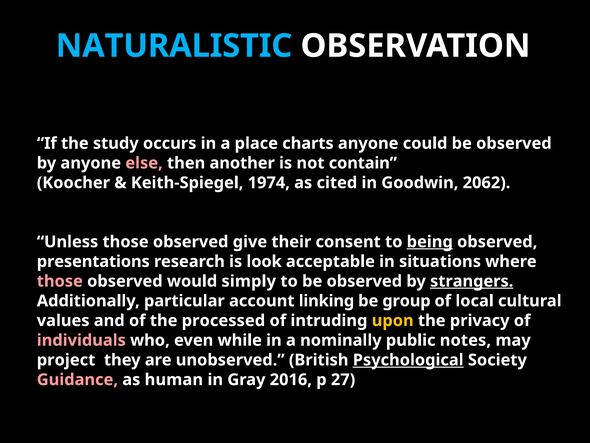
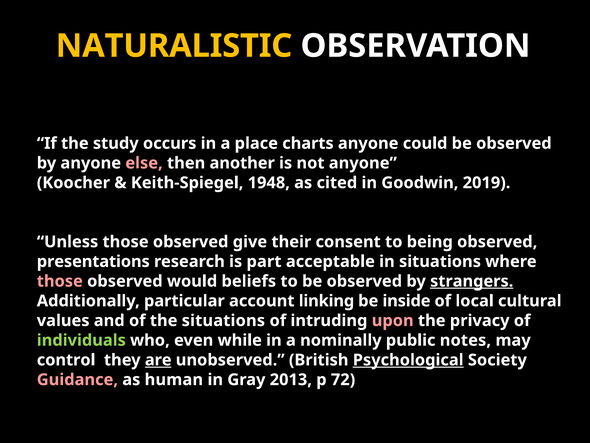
NATURALISTIC colour: light blue -> yellow
not contain: contain -> anyone
1974: 1974 -> 1948
2062: 2062 -> 2019
being underline: present -> none
look: look -> part
simply: simply -> beliefs
group: group -> inside
the processed: processed -> situations
upon colour: yellow -> pink
individuals colour: pink -> light green
project: project -> control
are underline: none -> present
2016: 2016 -> 2013
27: 27 -> 72
